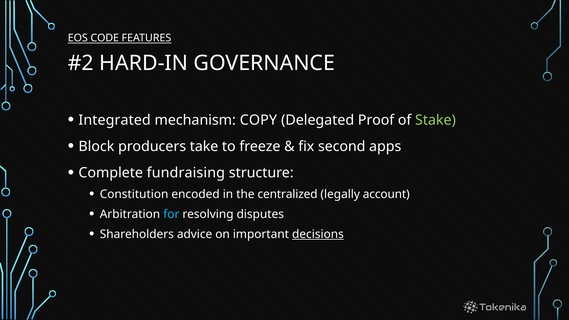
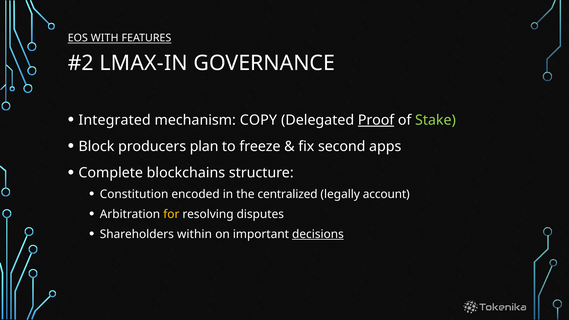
CODE: CODE -> WITH
HARD-IN: HARD-IN -> LMAX-IN
Proof underline: none -> present
take: take -> plan
fundraising: fundraising -> blockchains
for colour: light blue -> yellow
advice: advice -> within
